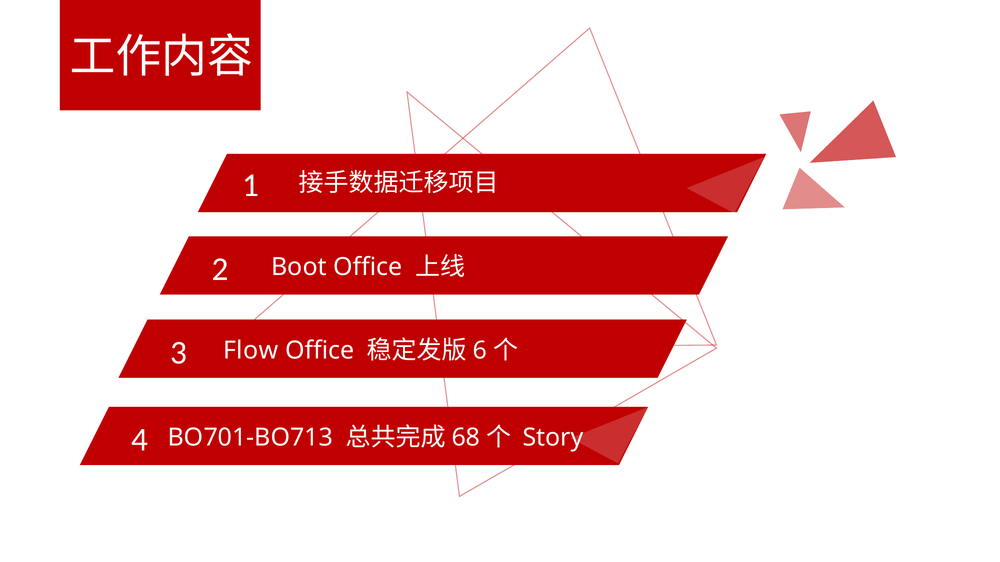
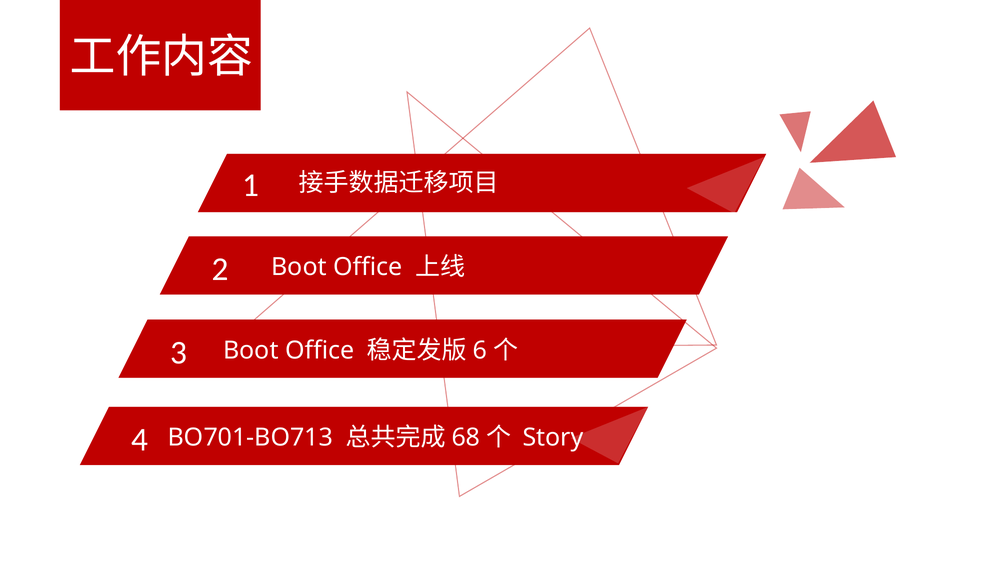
Flow at (251, 351): Flow -> Boot
